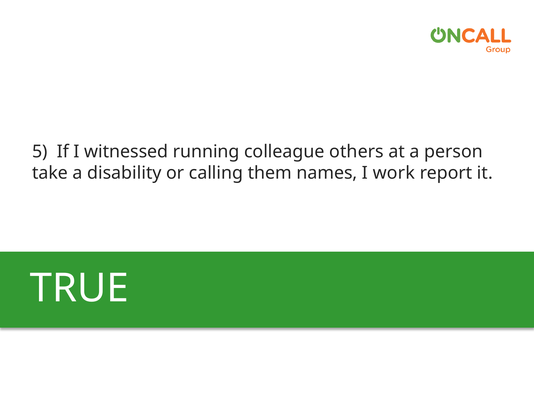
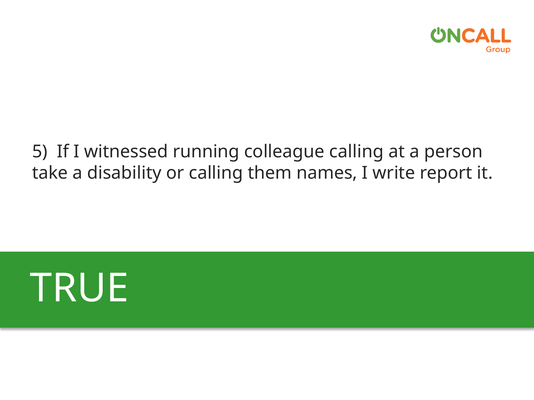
colleague others: others -> calling
work: work -> write
